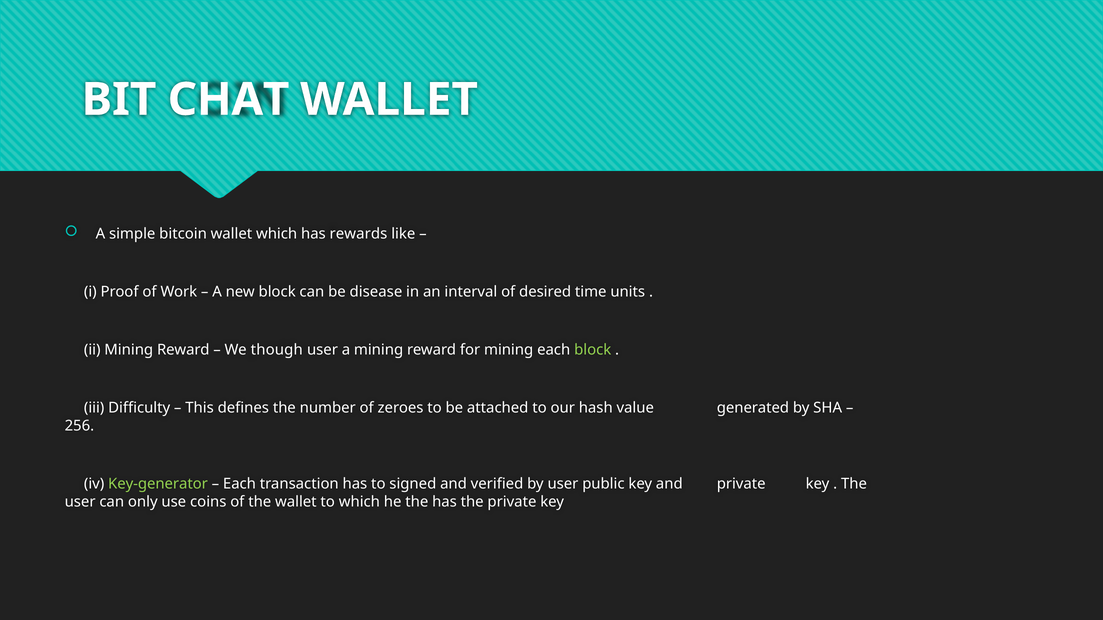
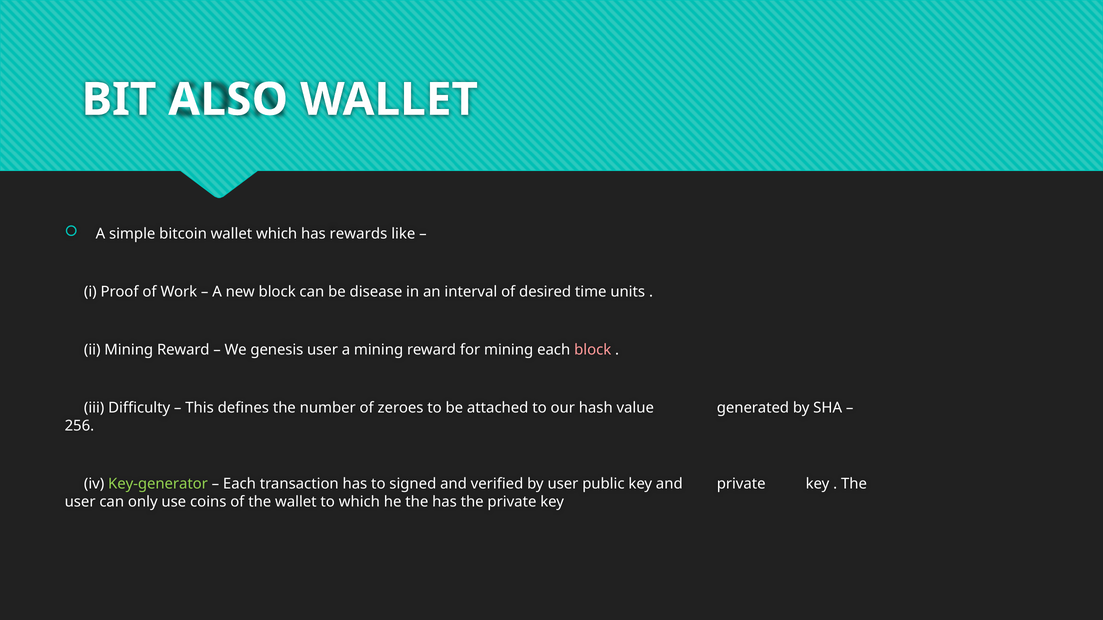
CHAT: CHAT -> ALSO
though: though -> genesis
block at (593, 350) colour: light green -> pink
